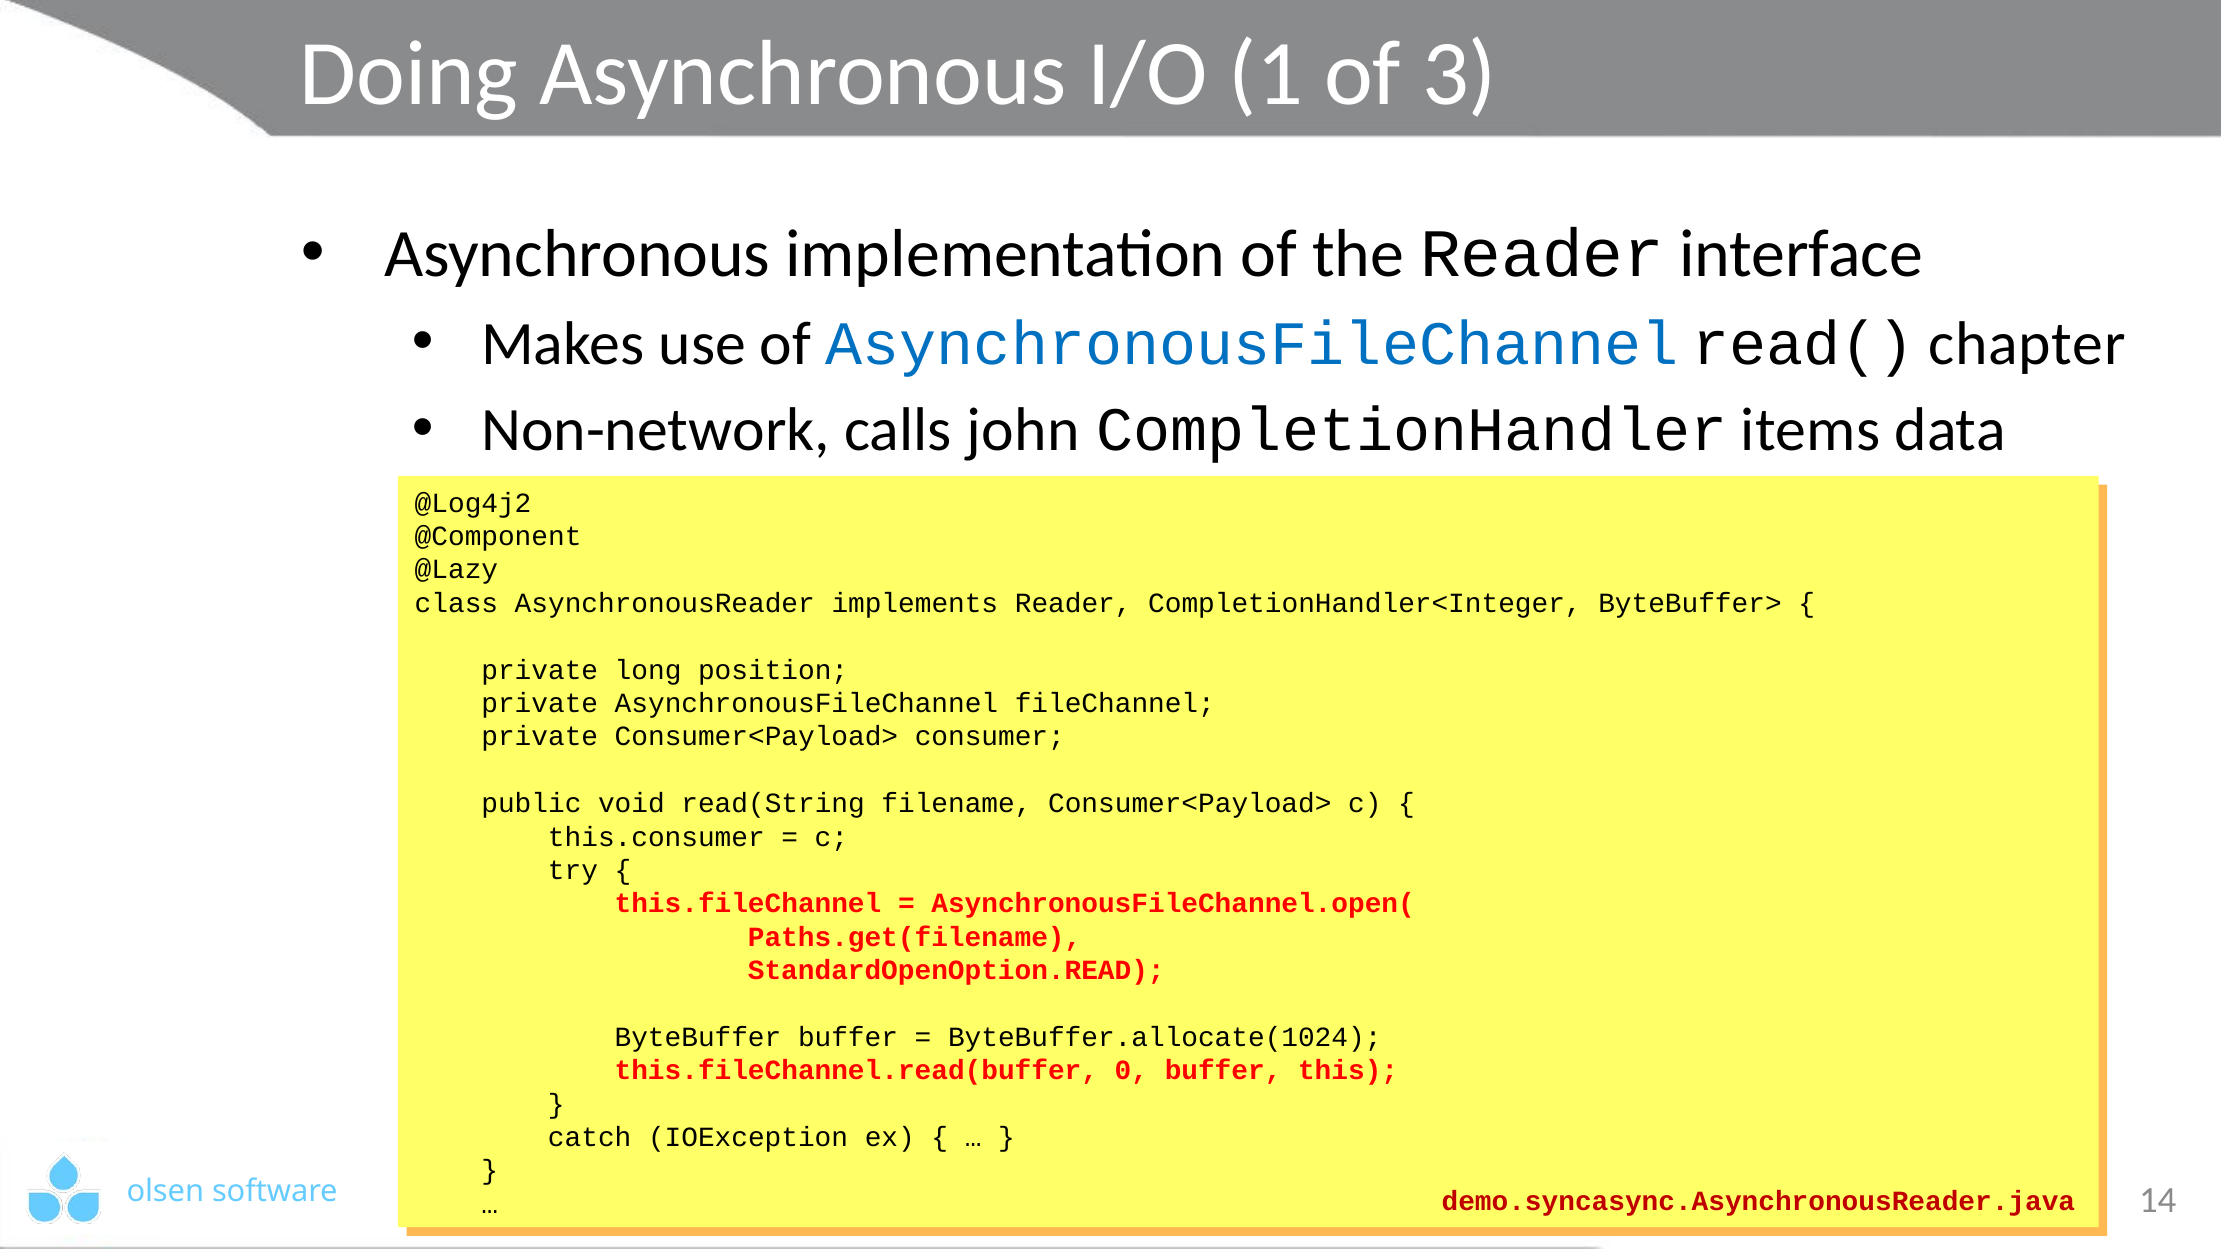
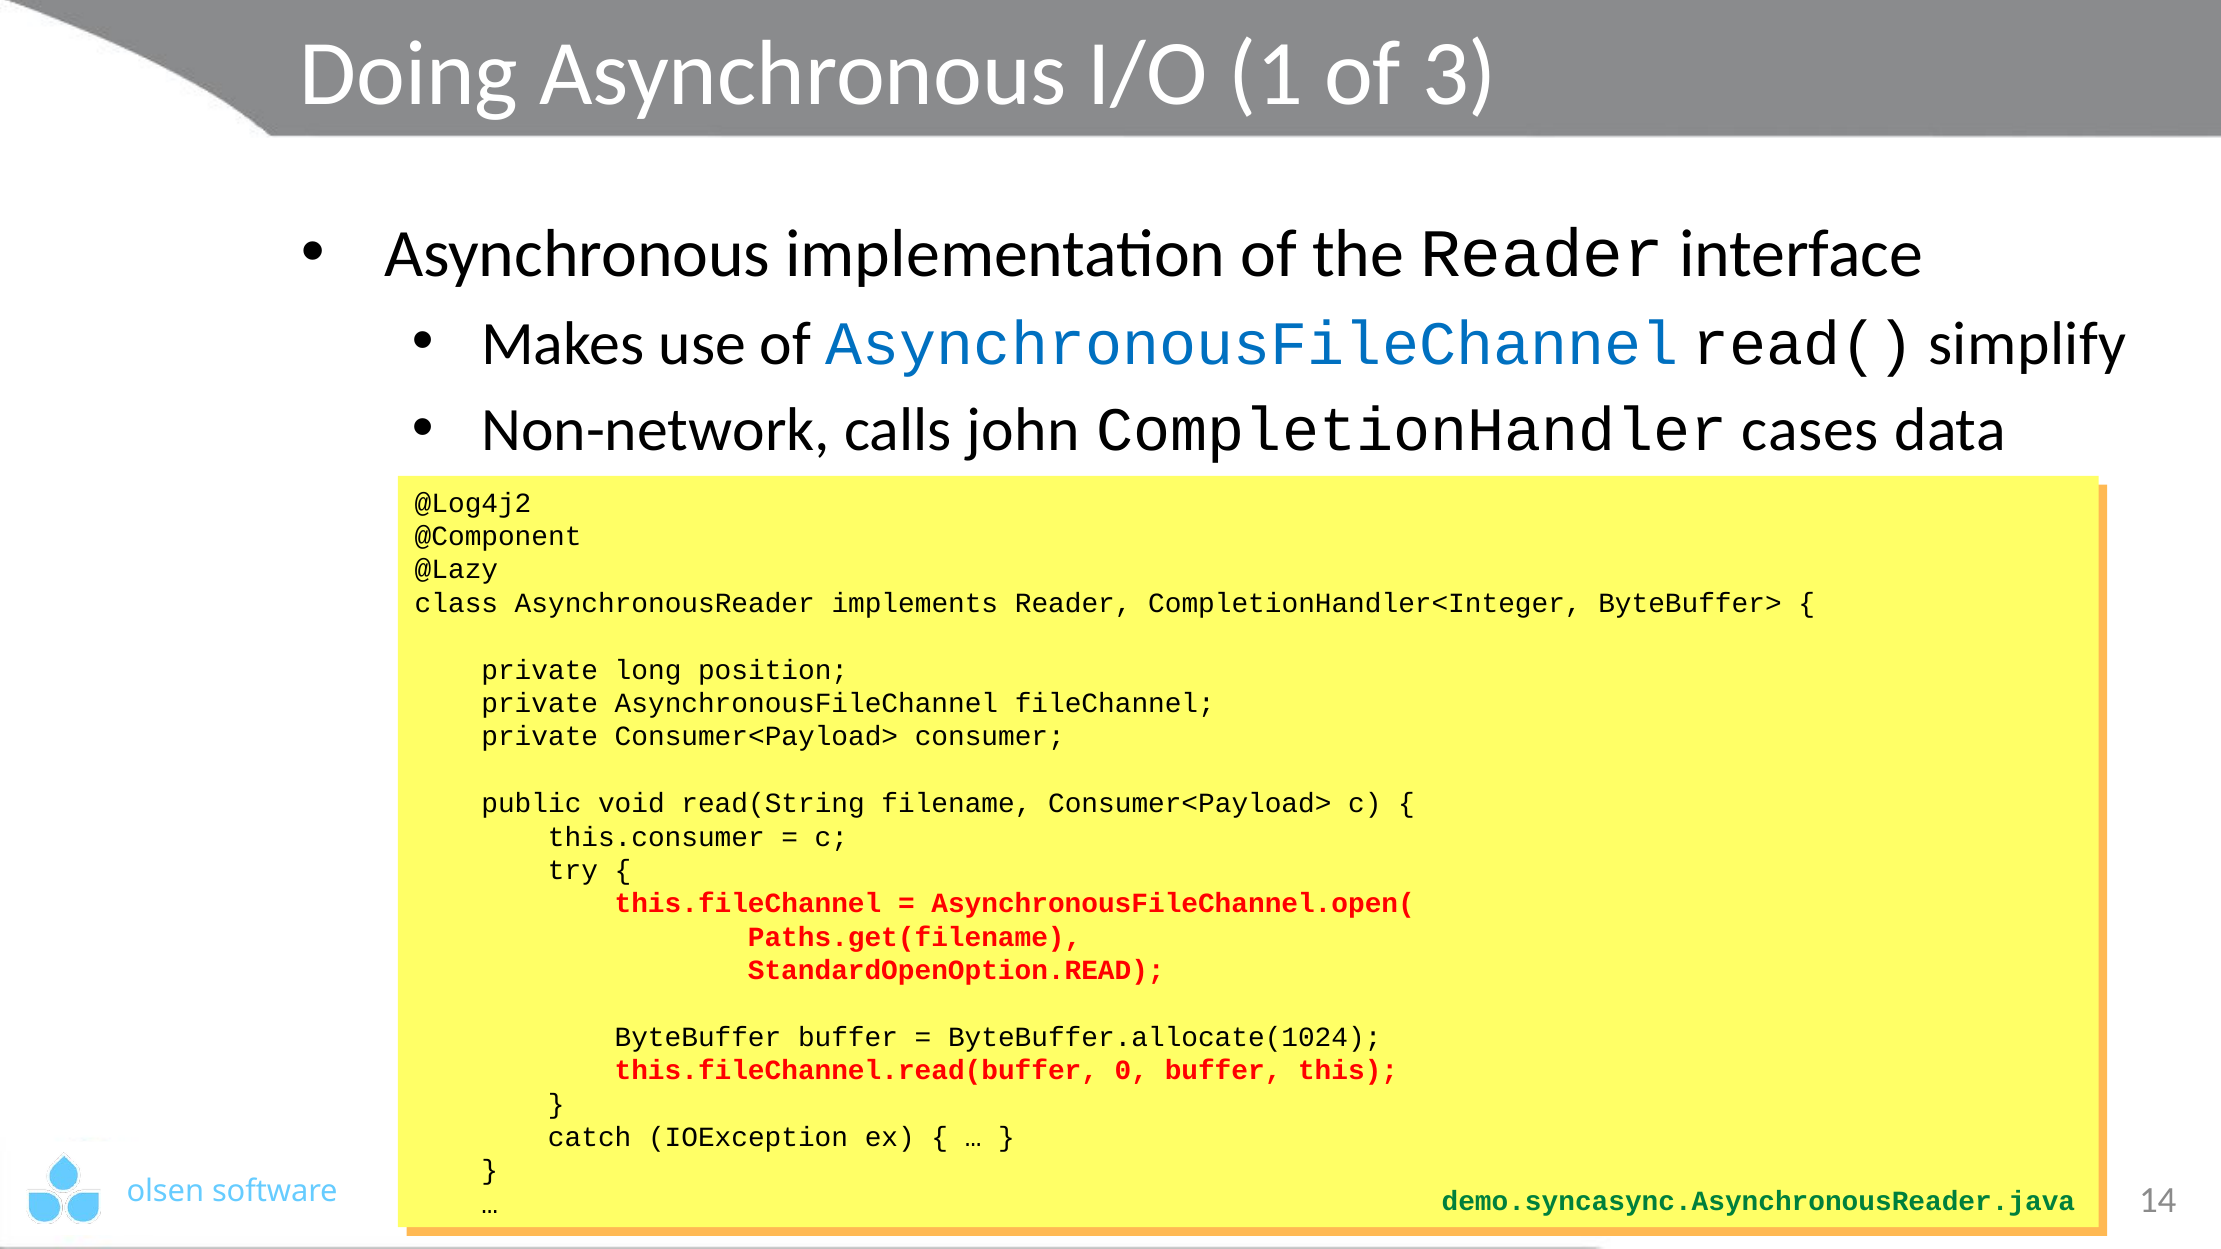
chapter: chapter -> simplify
items: items -> cases
demo.syncasync.AsynchronousReader.java colour: red -> green
